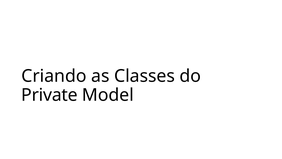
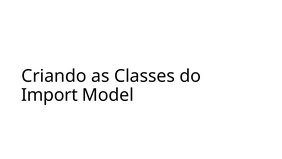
Private: Private -> Import
